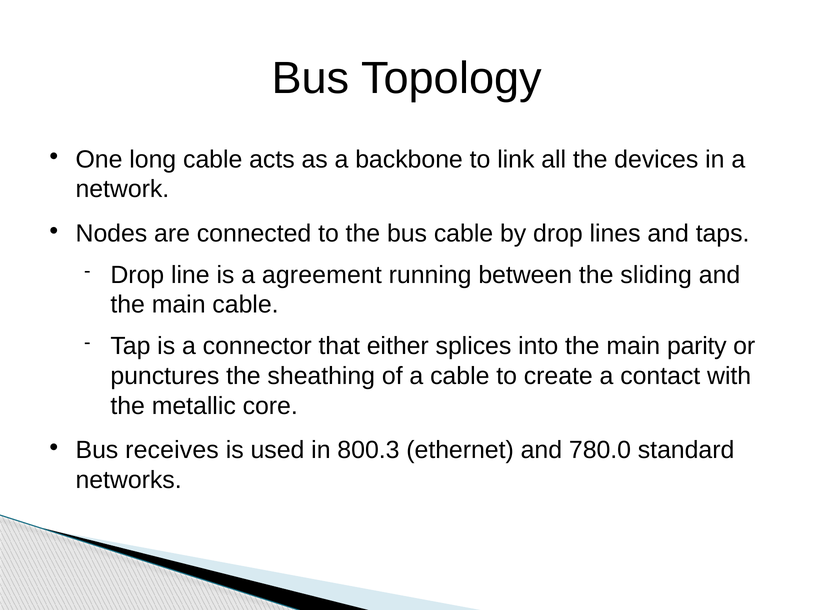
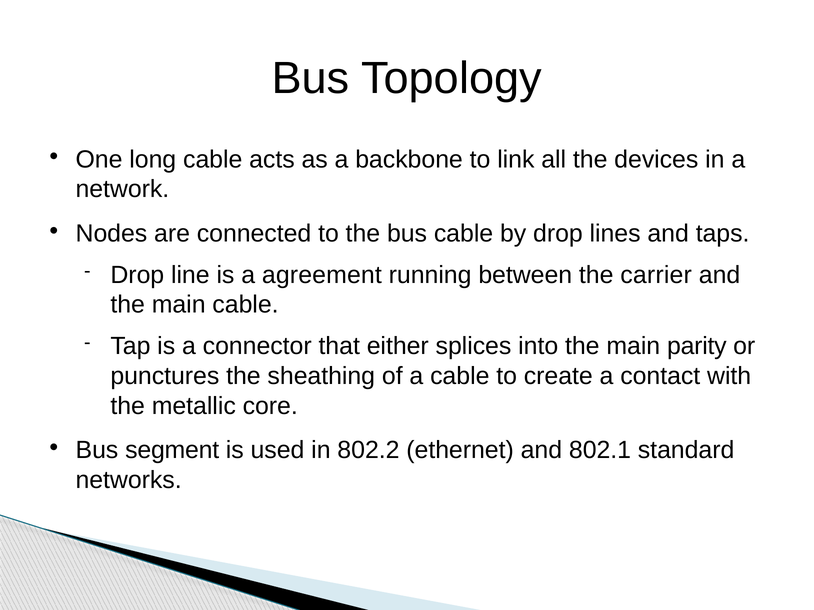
sliding: sliding -> carrier
receives: receives -> segment
800.3: 800.3 -> 802.2
780.0: 780.0 -> 802.1
